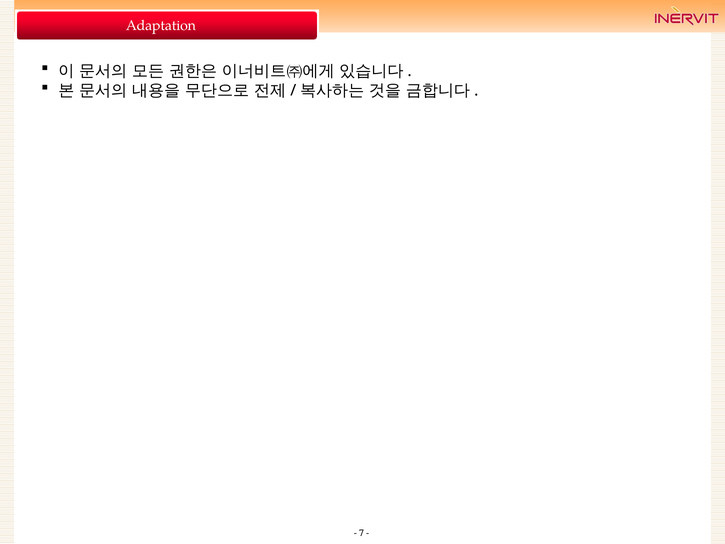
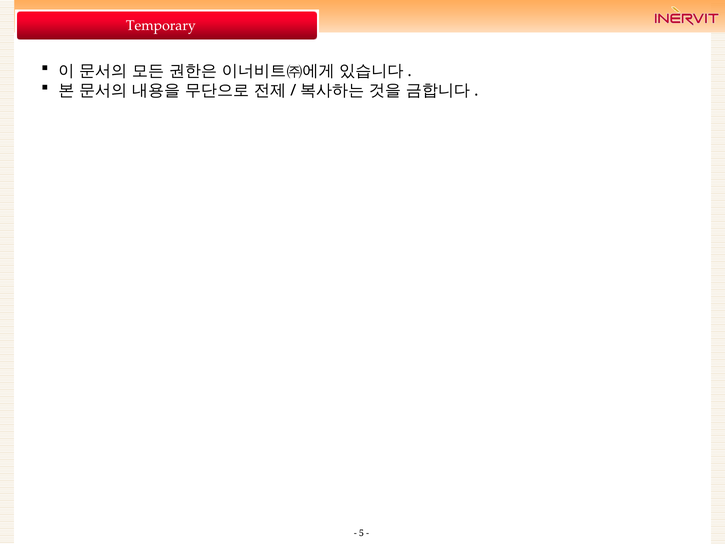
Adaptation: Adaptation -> Temporary
7: 7 -> 5
